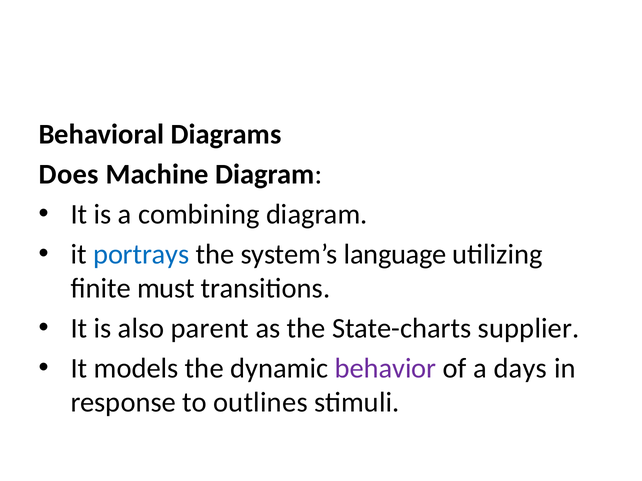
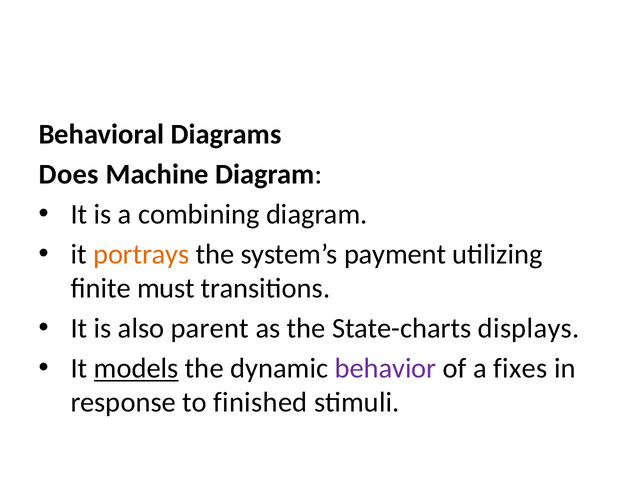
portrays colour: blue -> orange
language: language -> payment
supplier: supplier -> displays
models underline: none -> present
days: days -> fixes
outlines: outlines -> finished
